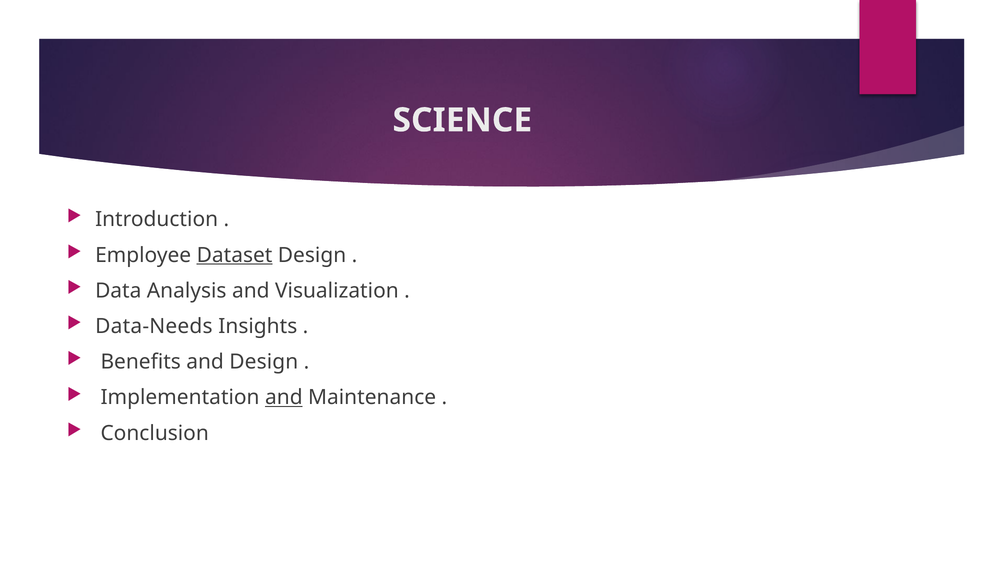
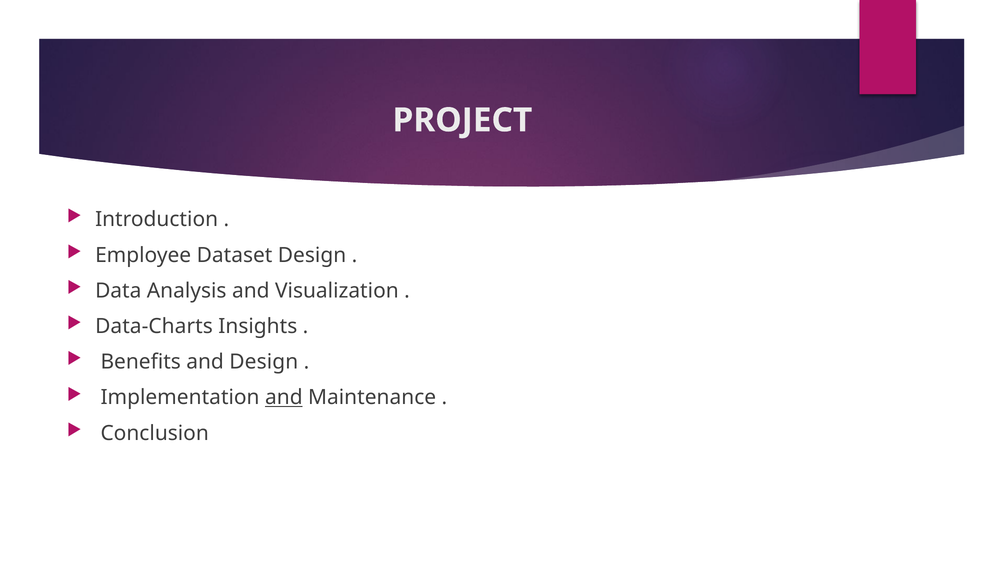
SCIENCE: SCIENCE -> PROJECT
Dataset underline: present -> none
Data-Needs: Data-Needs -> Data-Charts
